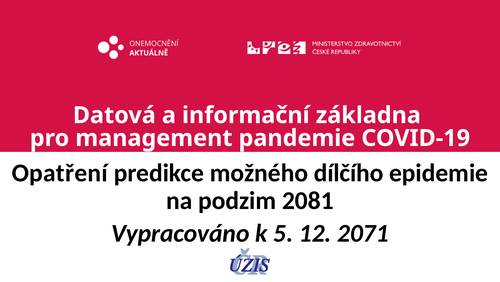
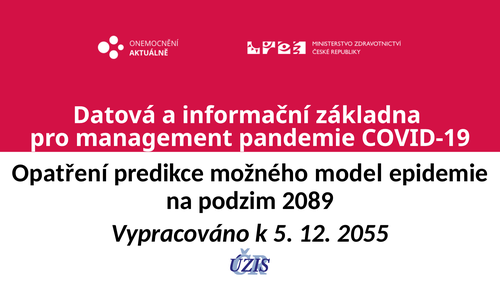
dílčího: dílčího -> model
2081: 2081 -> 2089
2071: 2071 -> 2055
